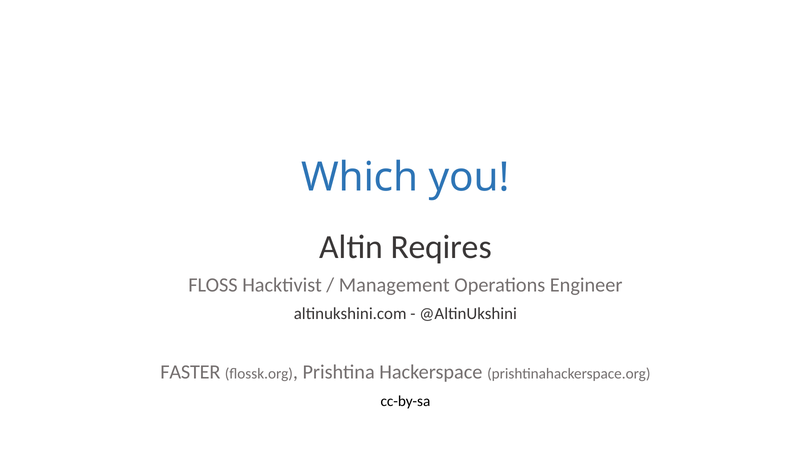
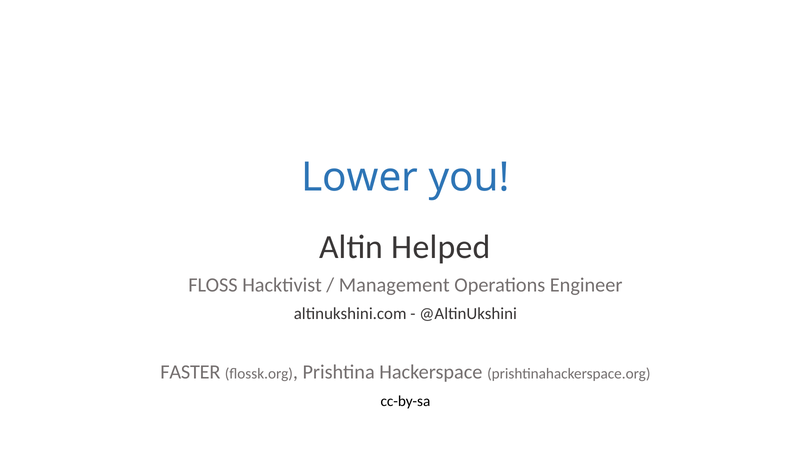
Which: Which -> Lower
Reqires: Reqires -> Helped
